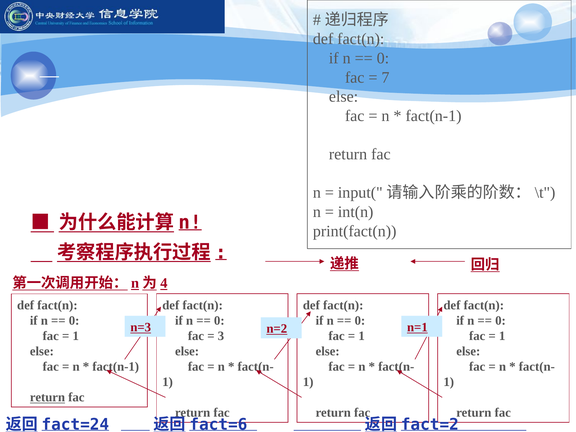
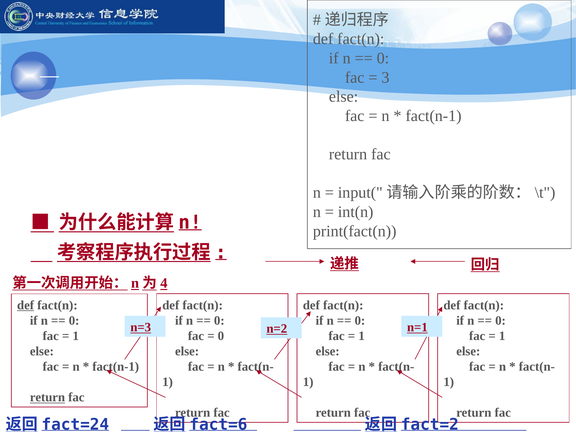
7: 7 -> 3
def at (26, 305) underline: none -> present
3 at (221, 336): 3 -> 0
